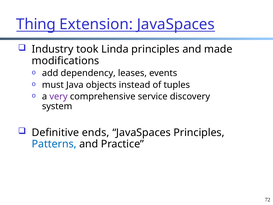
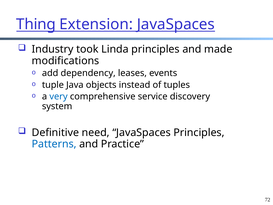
must: must -> tuple
very colour: purple -> blue
ends: ends -> need
